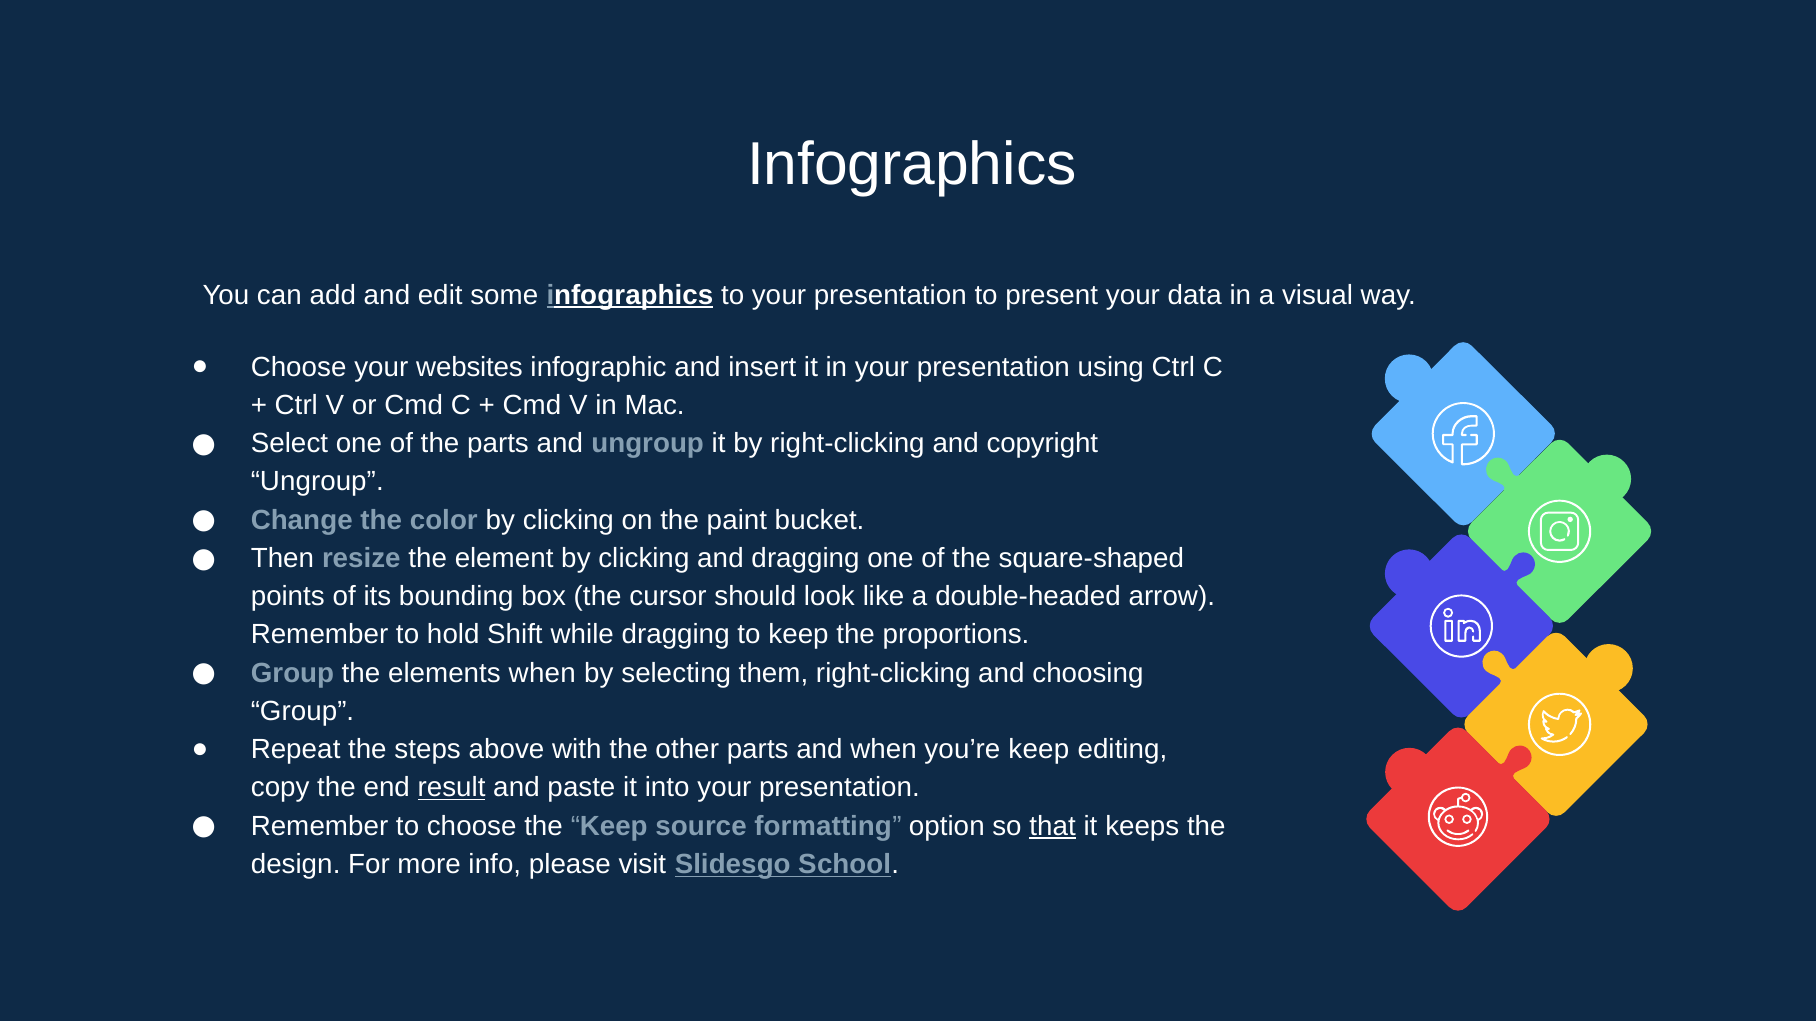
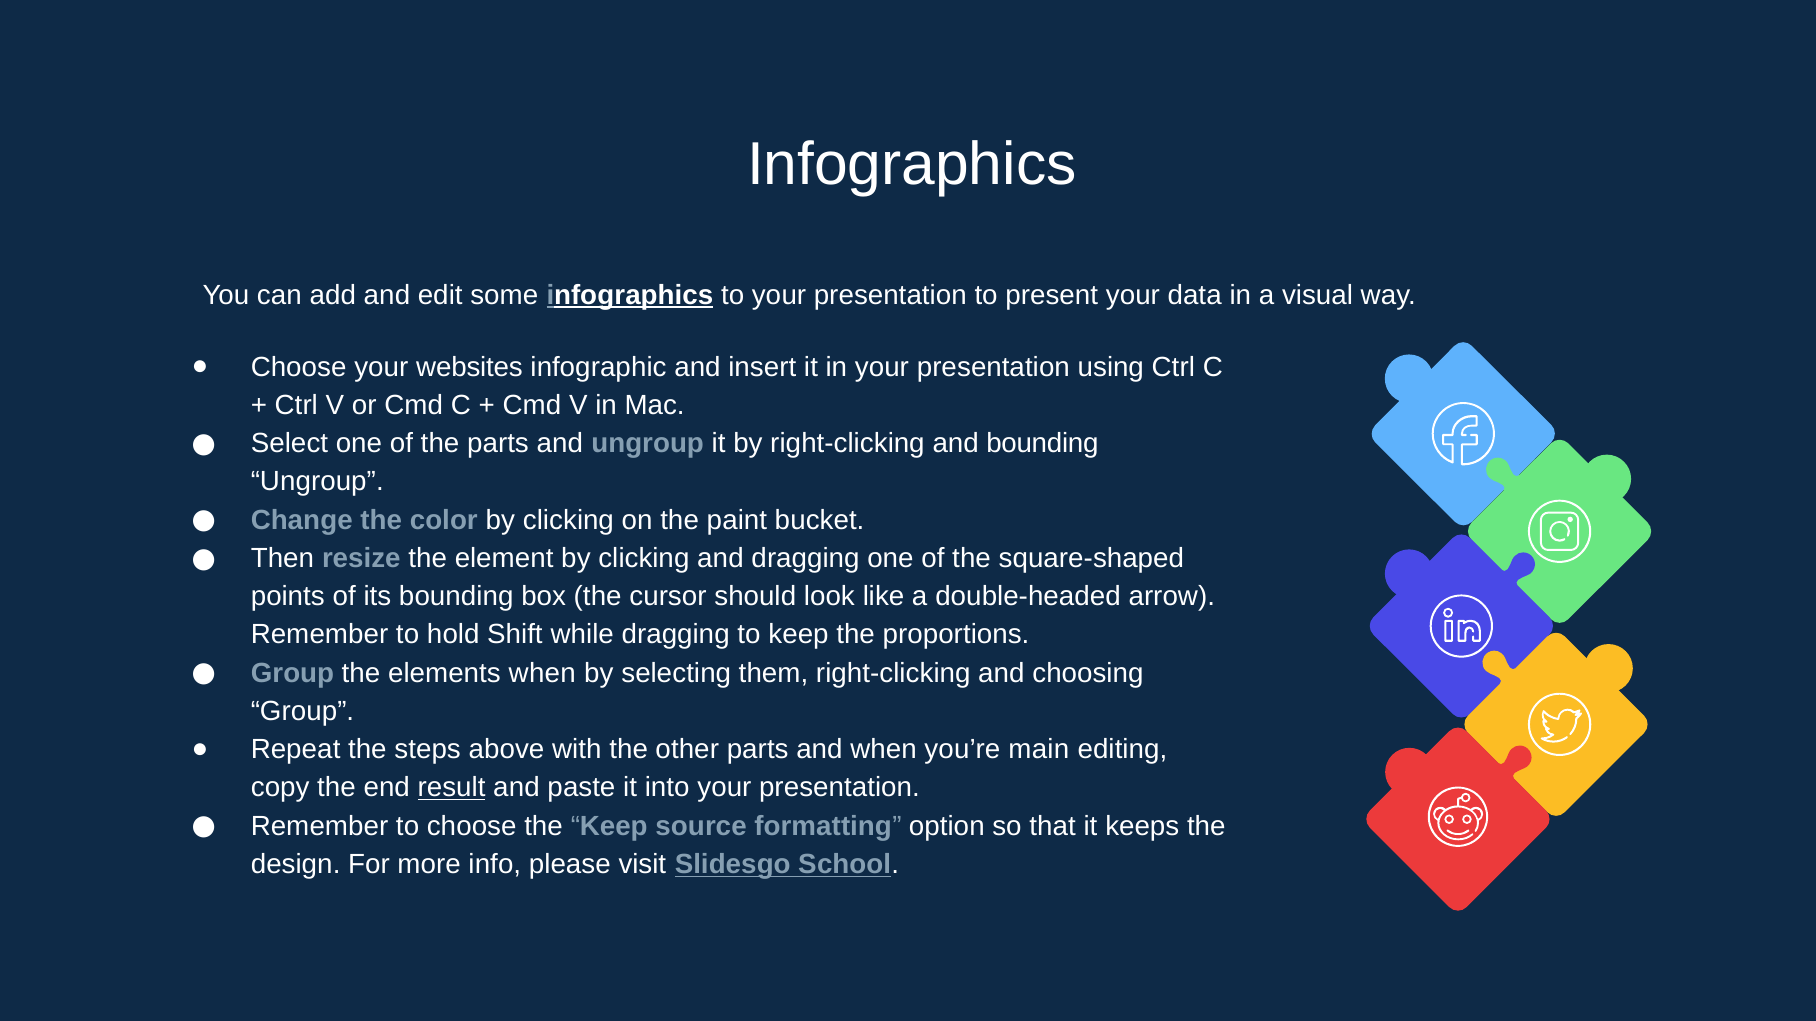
and copyright: copyright -> bounding
you’re keep: keep -> main
that underline: present -> none
